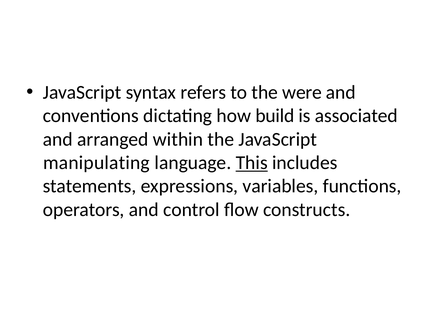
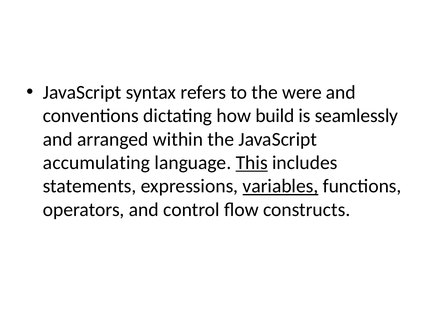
associated: associated -> seamlessly
manipulating: manipulating -> accumulating
variables underline: none -> present
